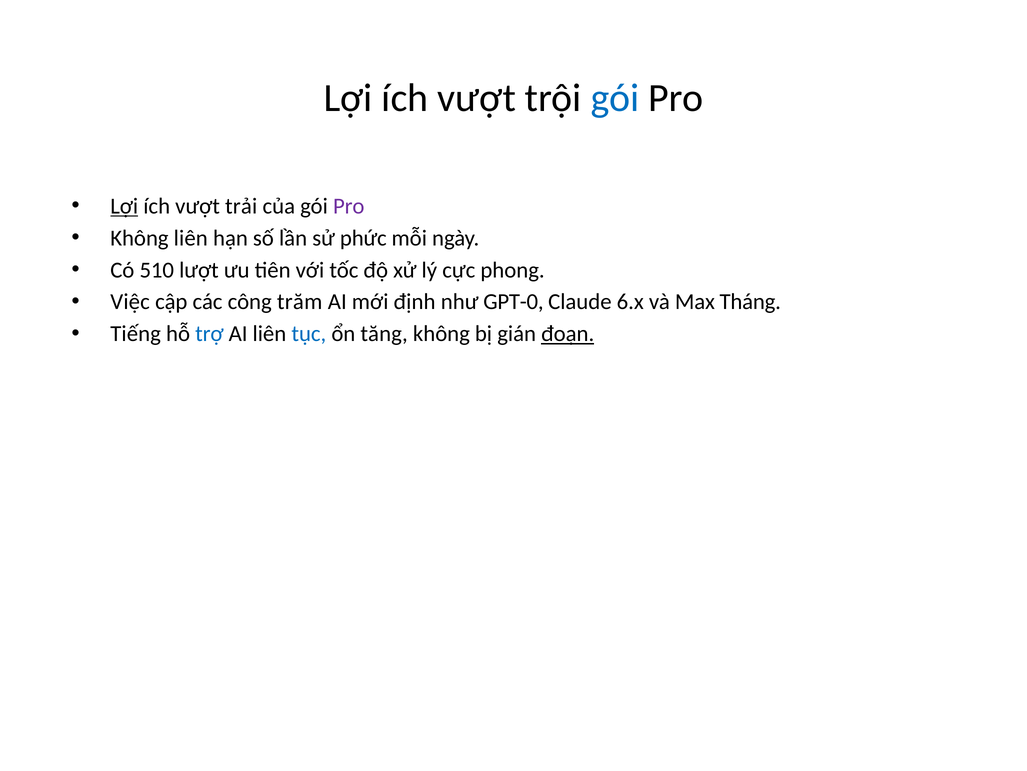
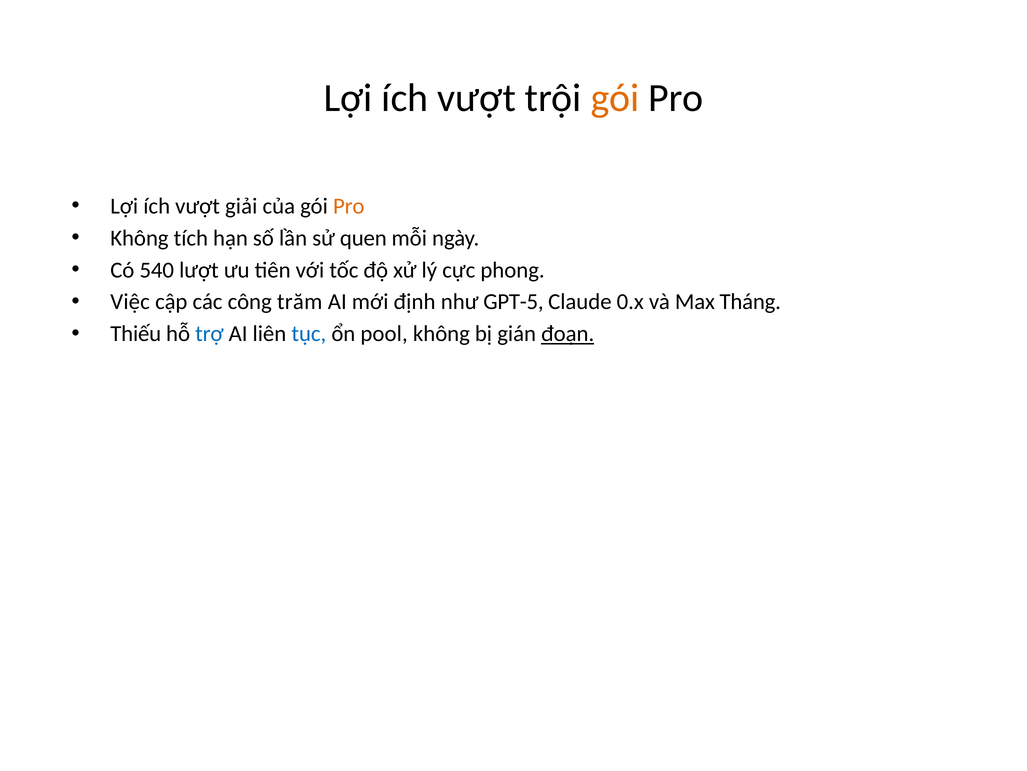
gói at (615, 98) colour: blue -> orange
Lợi at (124, 206) underline: present -> none
trải: trải -> giải
Pro at (349, 206) colour: purple -> orange
Không liên: liên -> tích
phức: phức -> quen
510: 510 -> 540
GPT-0: GPT-0 -> GPT-5
6.x: 6.x -> 0.x
Tiếng: Tiếng -> Thiếu
tăng: tăng -> pool
